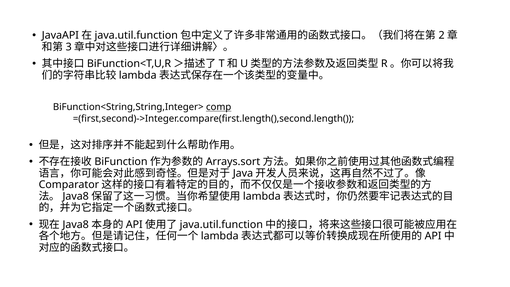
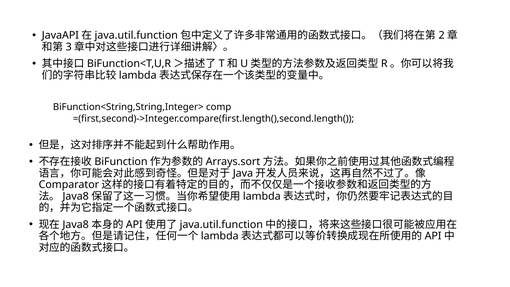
comp underline: present -> none
